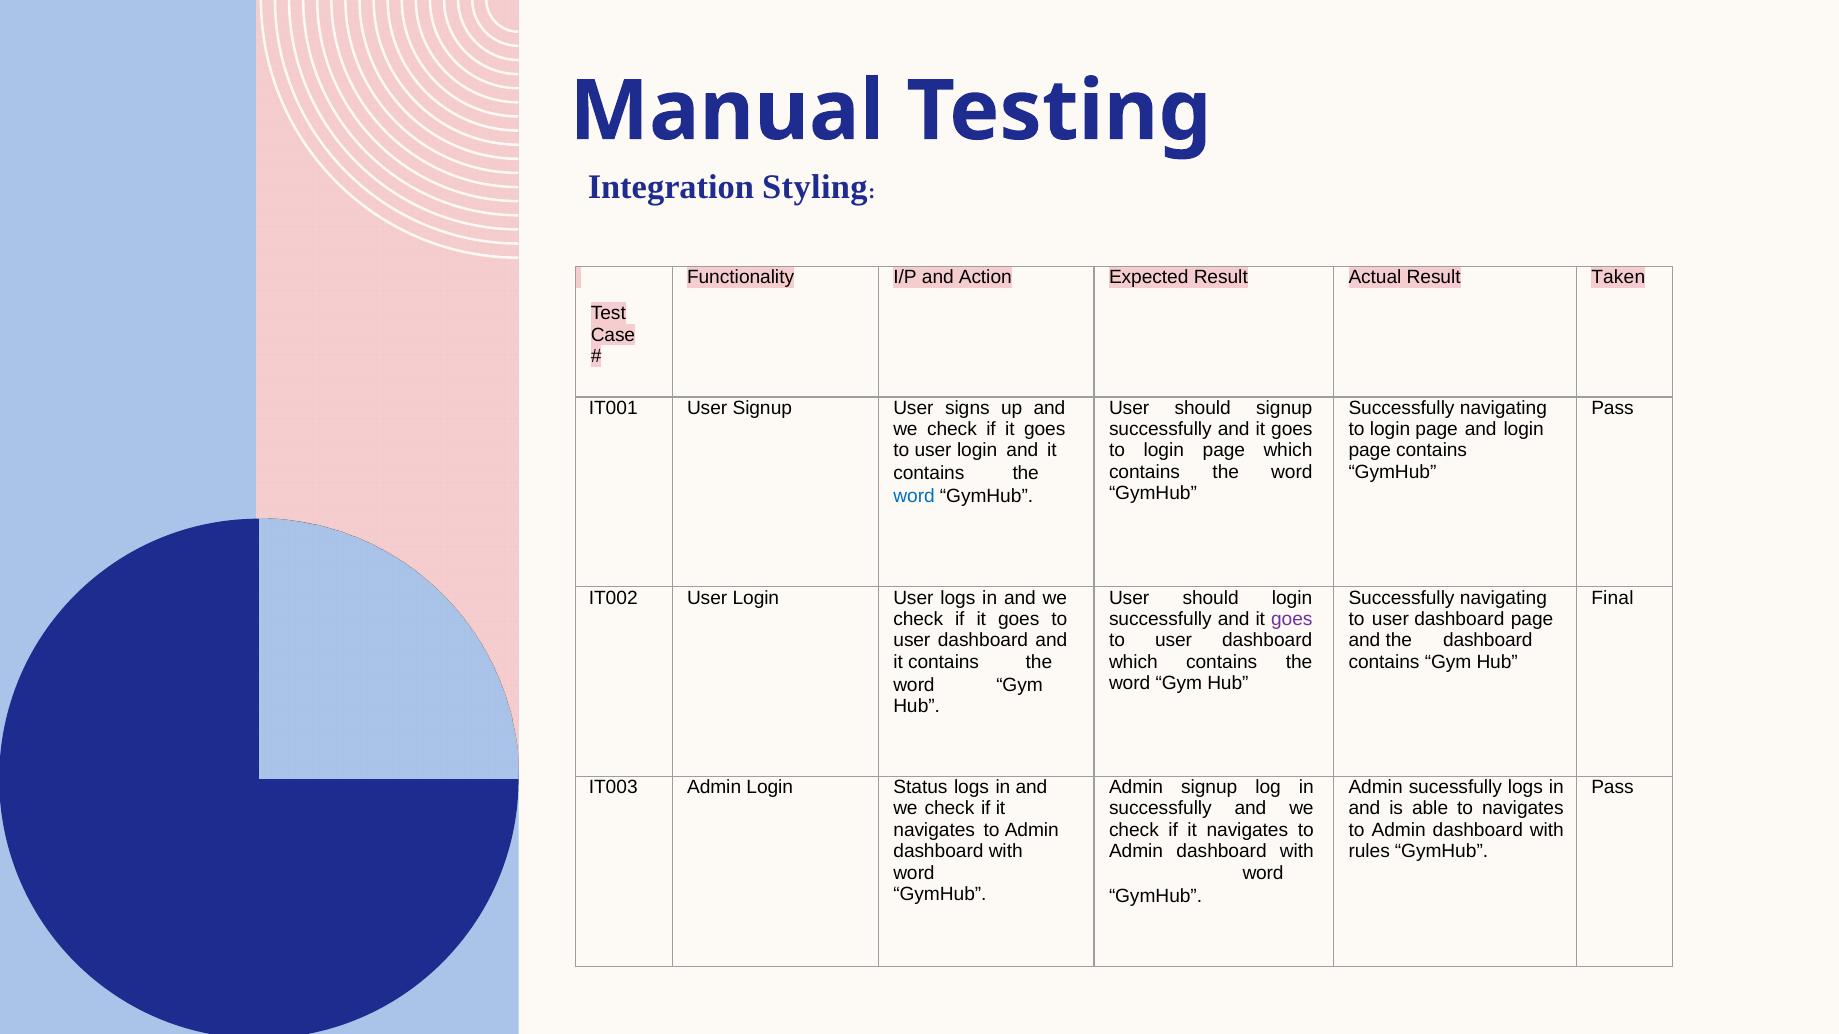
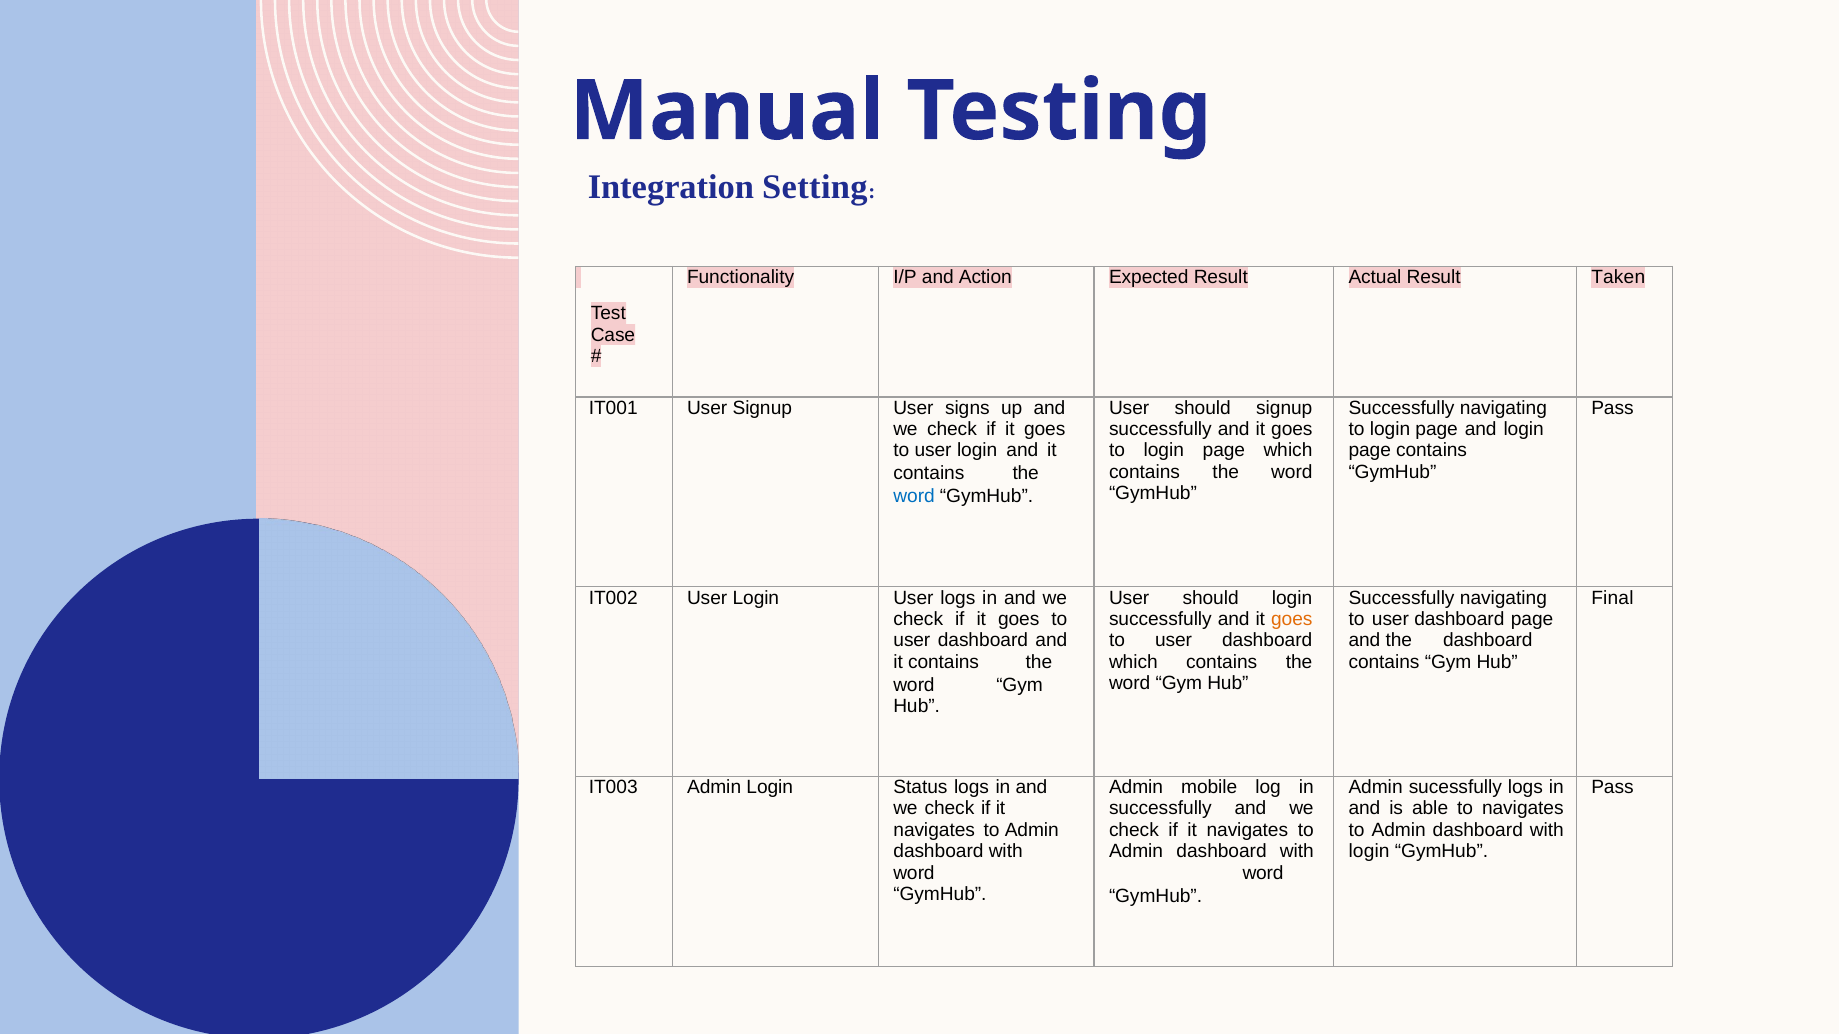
Styling: Styling -> Setting
goes at (1292, 619) colour: purple -> orange
Admin signup: signup -> mobile
rules at (1369, 852): rules -> login
